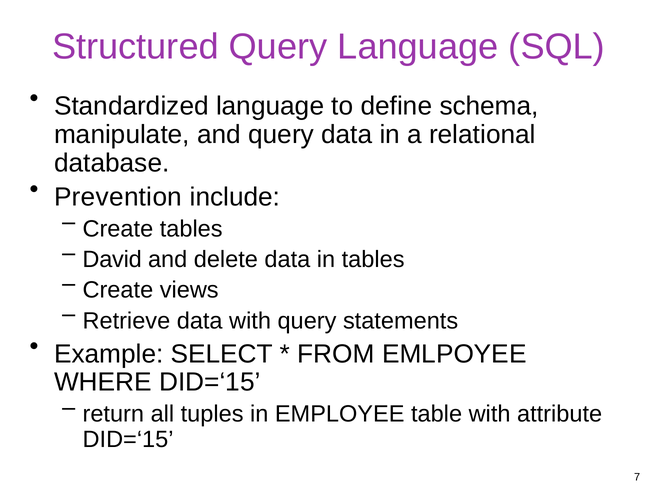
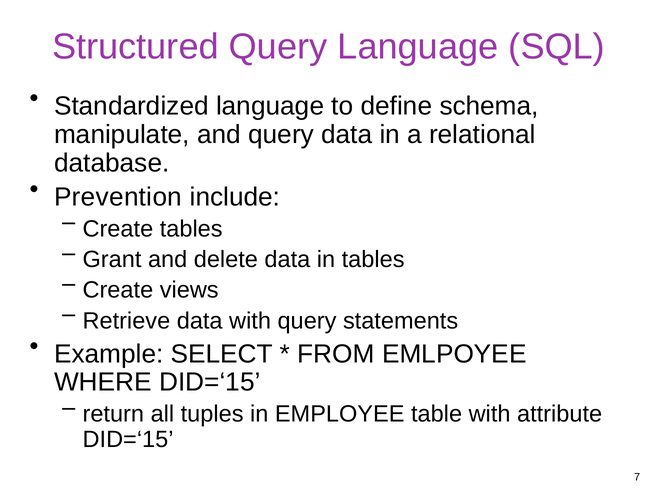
David: David -> Grant
